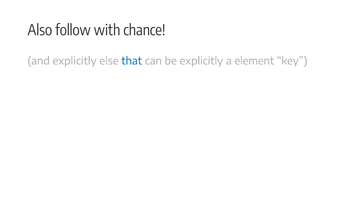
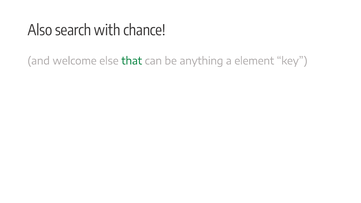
follow: follow -> search
and explicitly: explicitly -> welcome
that colour: blue -> green
be explicitly: explicitly -> anything
